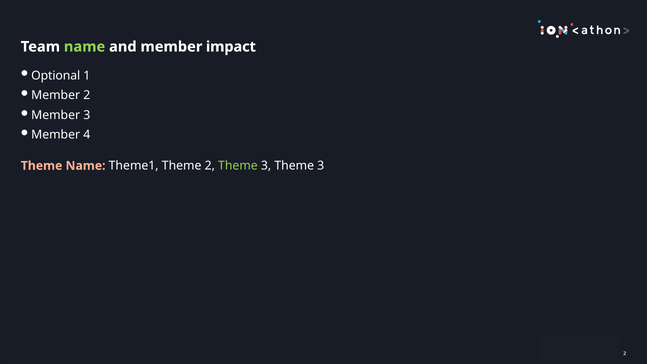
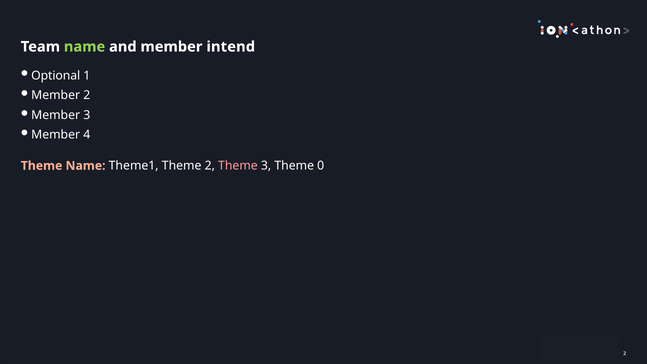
impact: impact -> intend
Theme at (238, 166) colour: light green -> pink
3 Theme 3: 3 -> 0
